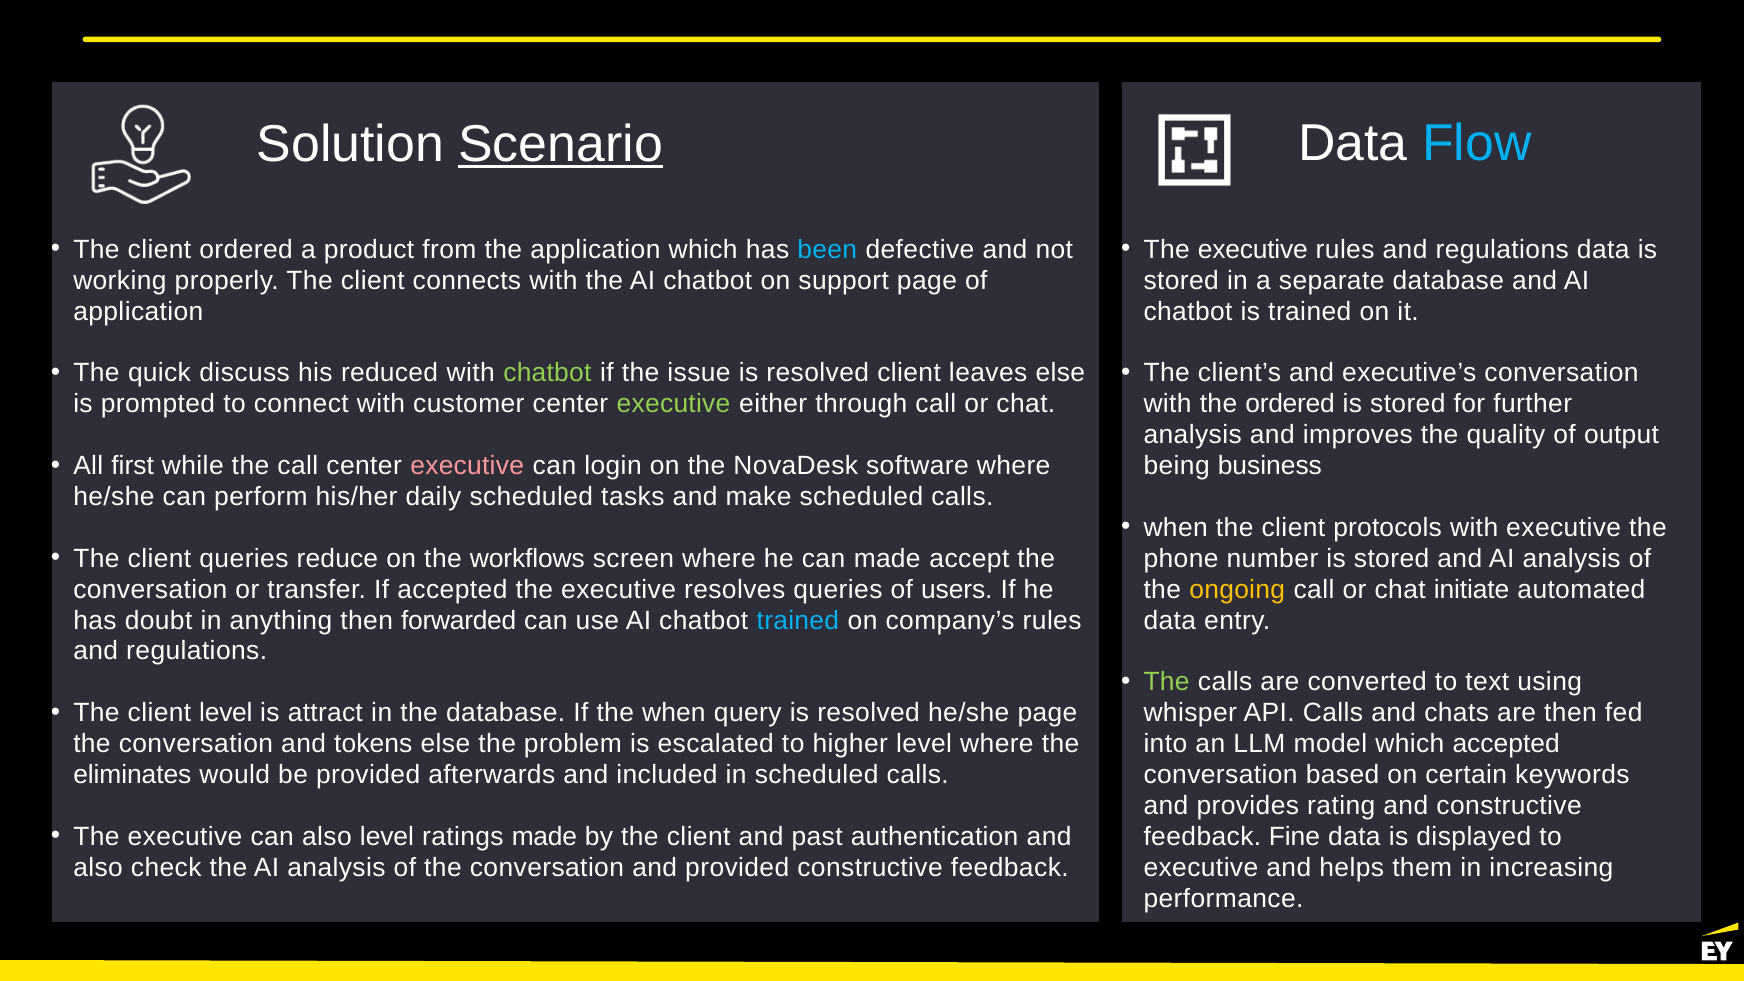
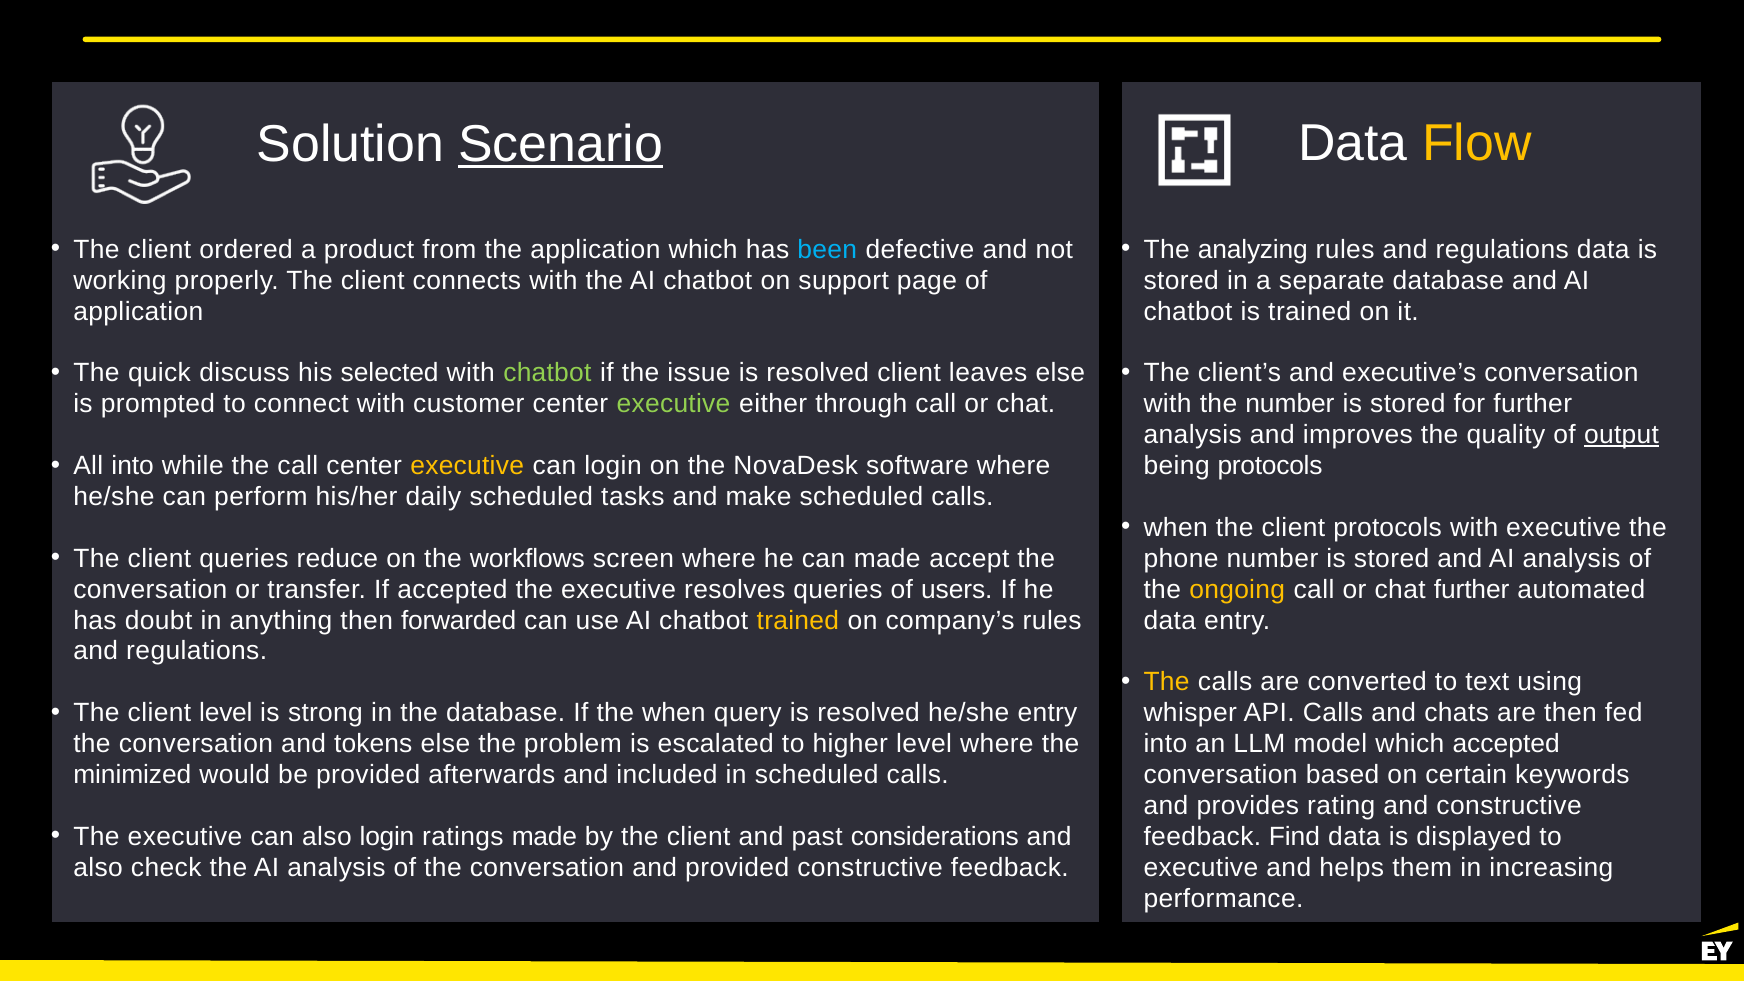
Flow colour: light blue -> yellow
executive at (1253, 250): executive -> analyzing
reduced: reduced -> selected
the ordered: ordered -> number
output underline: none -> present
All first: first -> into
executive at (467, 466) colour: pink -> yellow
being business: business -> protocols
chat initiate: initiate -> further
trained at (798, 620) colour: light blue -> yellow
The at (1167, 682) colour: light green -> yellow
attract: attract -> strong
he/she page: page -> entry
eliminates: eliminates -> minimized
also level: level -> login
authentication: authentication -> considerations
Fine: Fine -> Find
